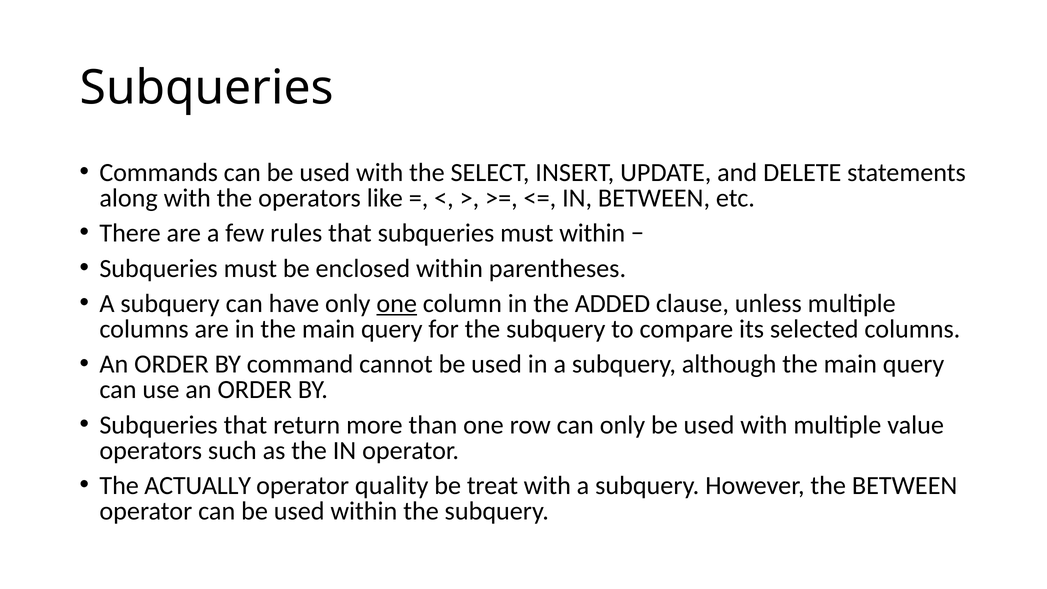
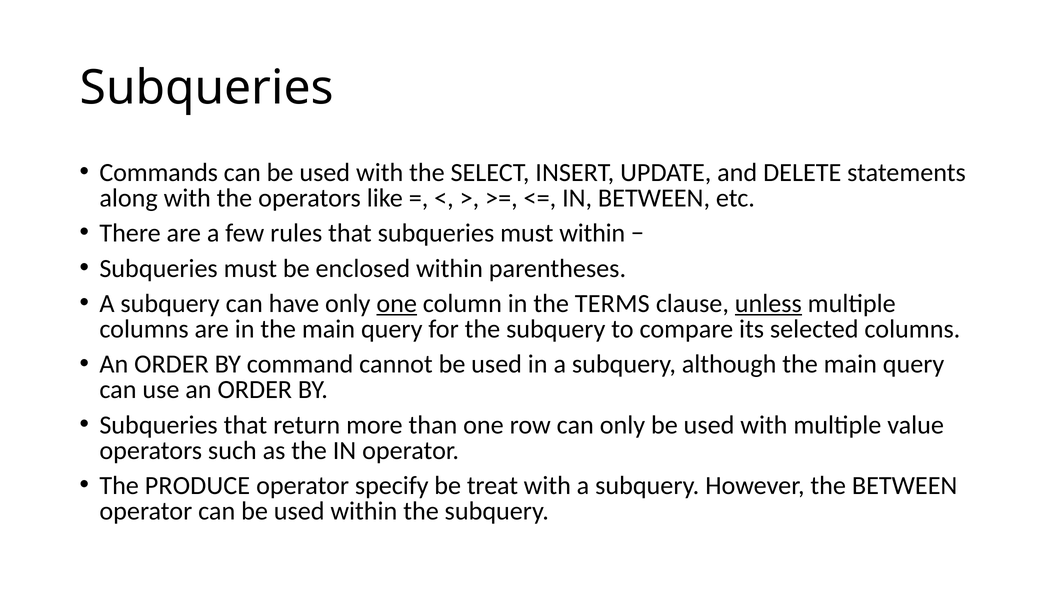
ADDED: ADDED -> TERMS
unless underline: none -> present
ACTUALLY: ACTUALLY -> PRODUCE
quality: quality -> specify
